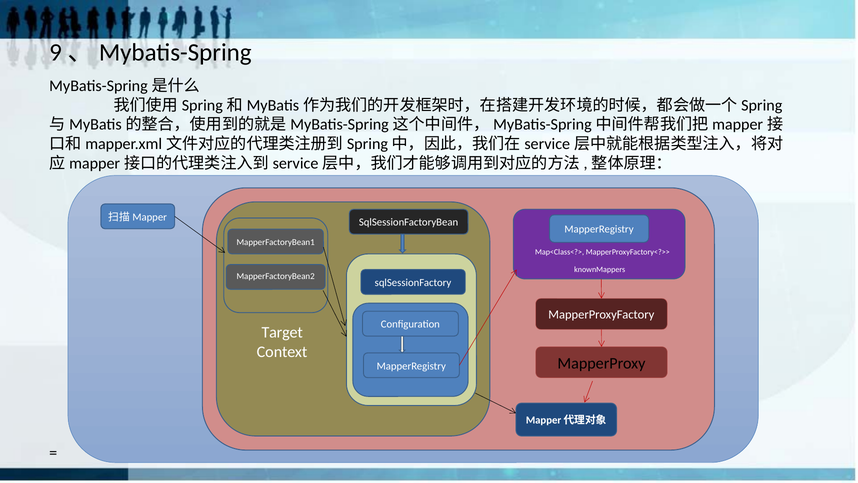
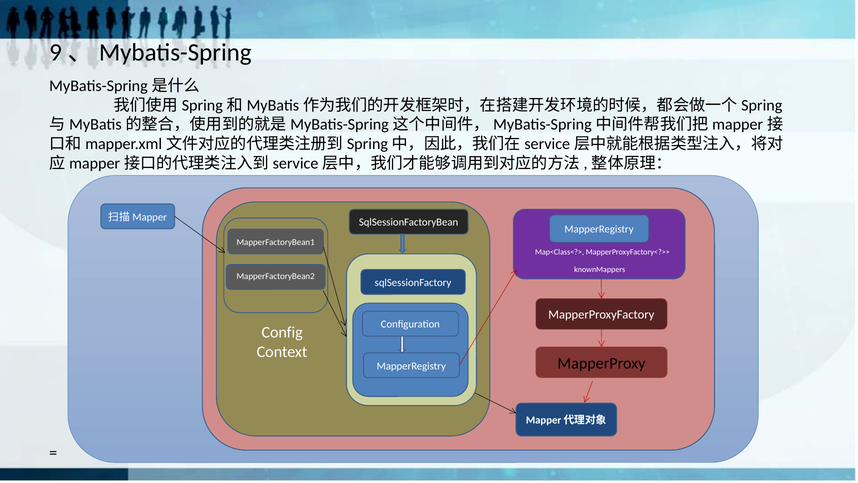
Target: Target -> Config
